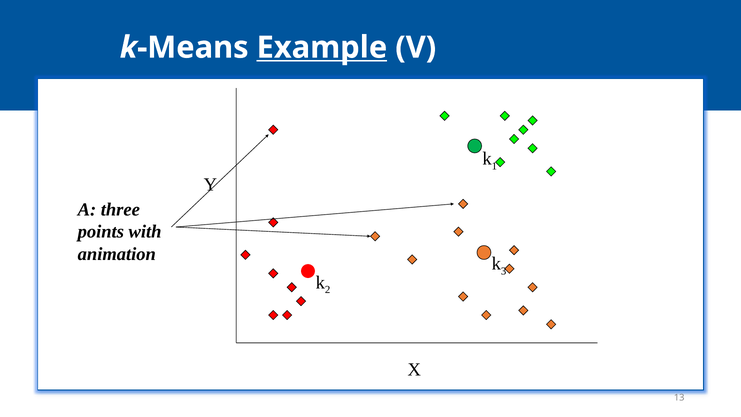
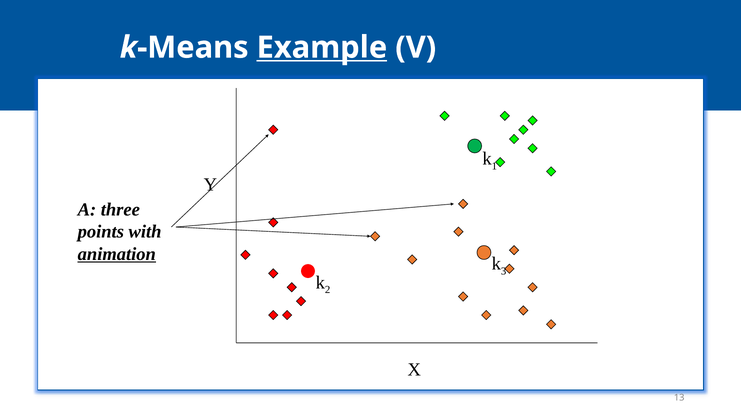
animation underline: none -> present
